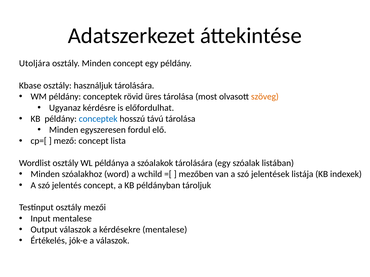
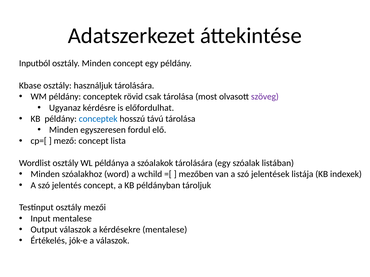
Utoljára: Utoljára -> Inputból
üres: üres -> csak
szöveg colour: orange -> purple
